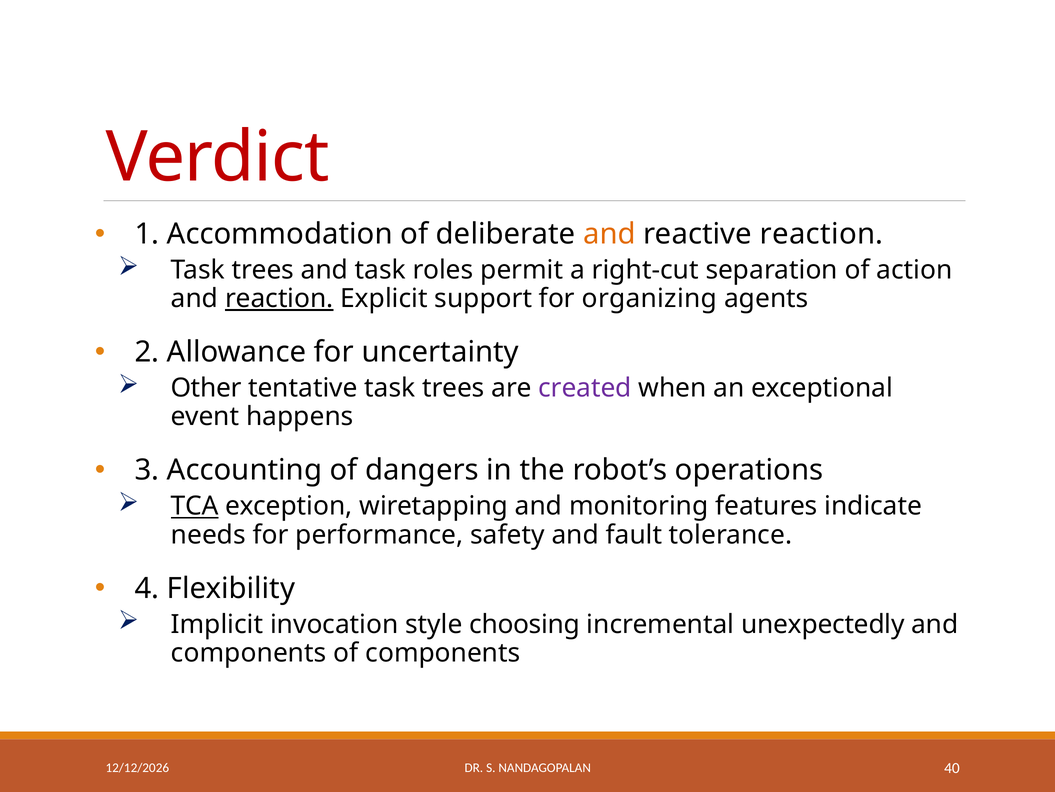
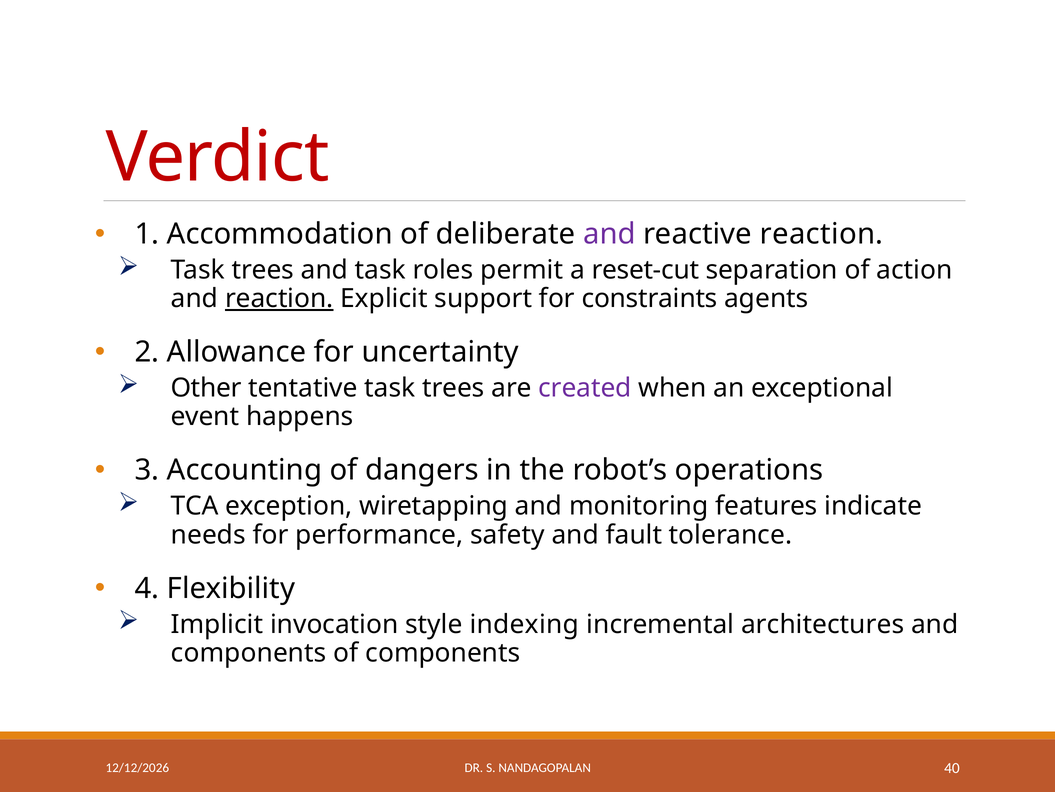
and at (609, 234) colour: orange -> purple
right-cut: right-cut -> reset-cut
organizing: organizing -> constraints
TCA underline: present -> none
choosing: choosing -> indexing
unexpectedly: unexpectedly -> architectures
